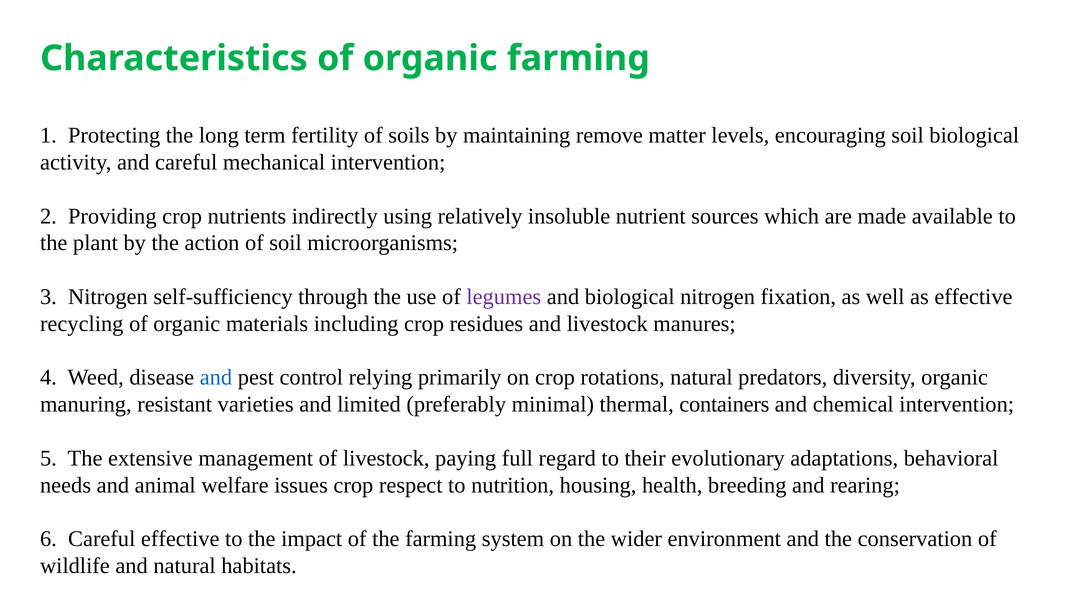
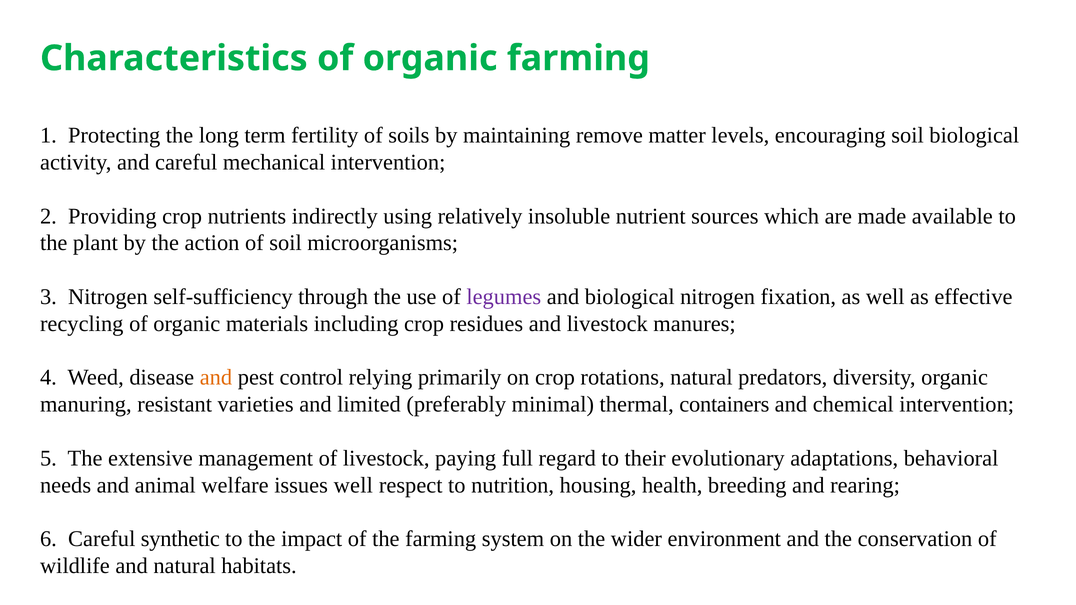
and at (216, 378) colour: blue -> orange
issues crop: crop -> well
Careful effective: effective -> synthetic
